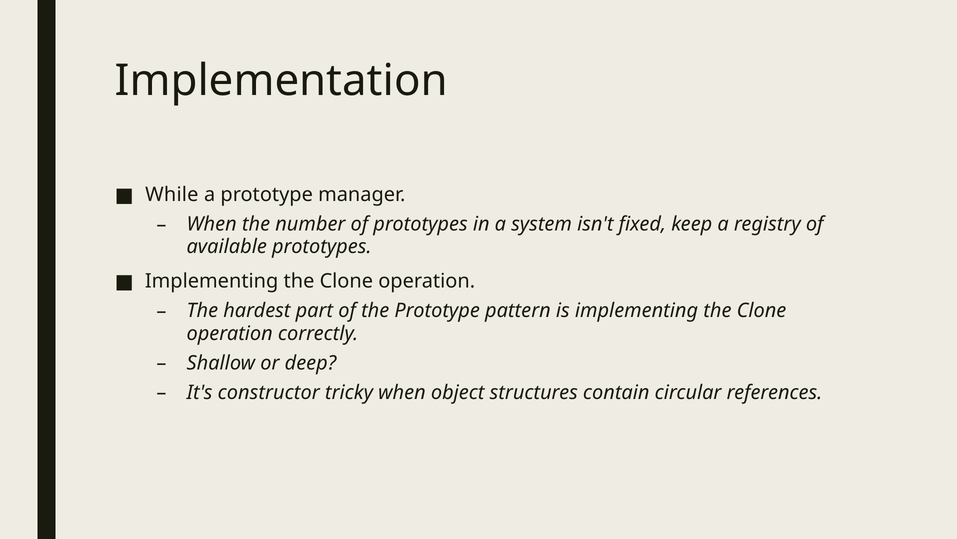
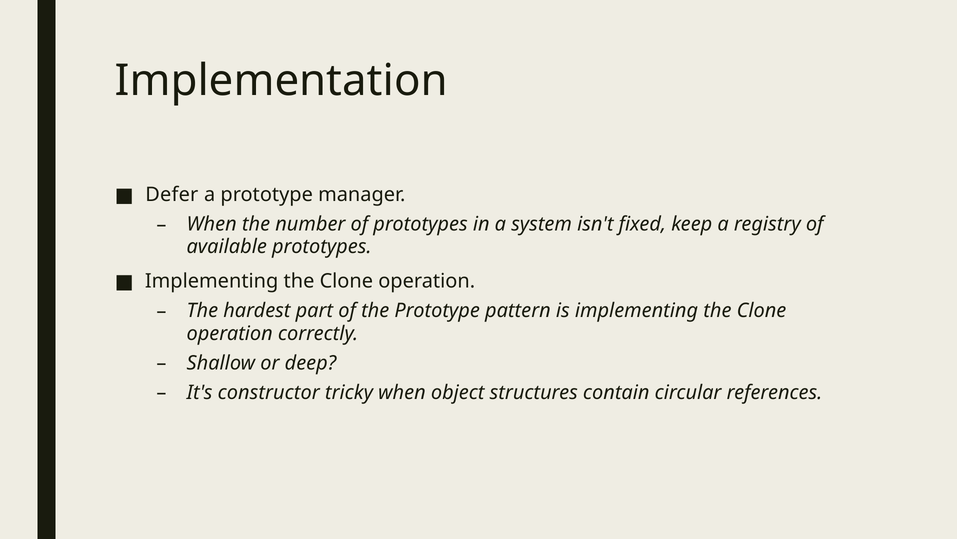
While: While -> Defer
